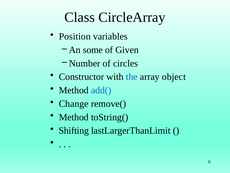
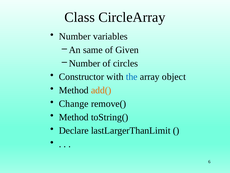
Position at (75, 36): Position -> Number
some: some -> same
add( colour: blue -> orange
Shifting: Shifting -> Declare
